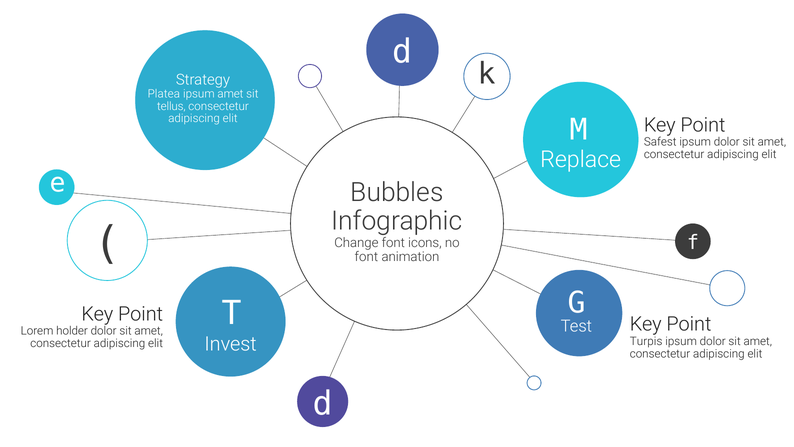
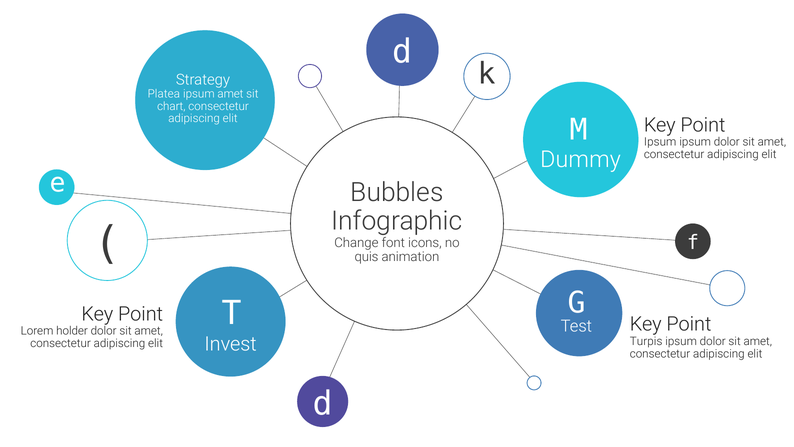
tellus: tellus -> chart
Safest at (660, 142): Safest -> Ipsum
Replace: Replace -> Dummy
font at (366, 257): font -> quis
